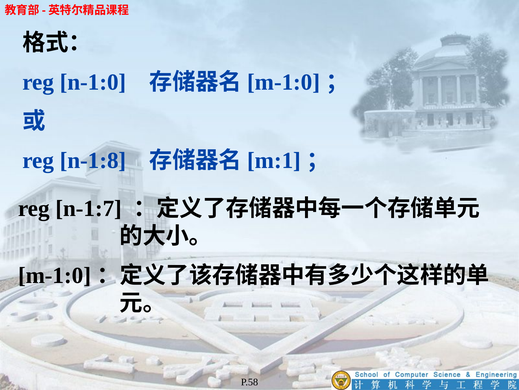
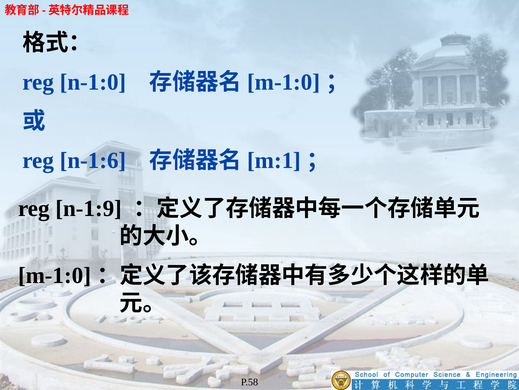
n-1:8: n-1:8 -> n-1:6
n-1:7: n-1:7 -> n-1:9
